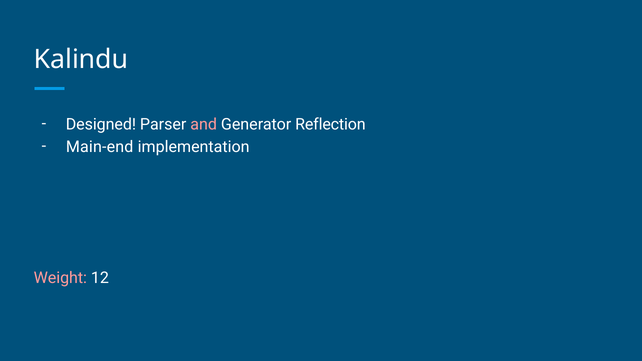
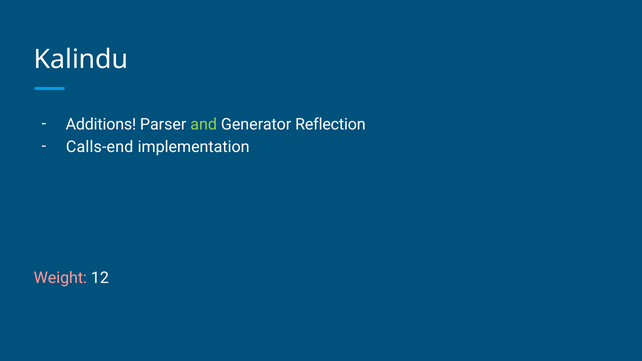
Designed: Designed -> Additions
and colour: pink -> light green
Main-end: Main-end -> Calls-end
